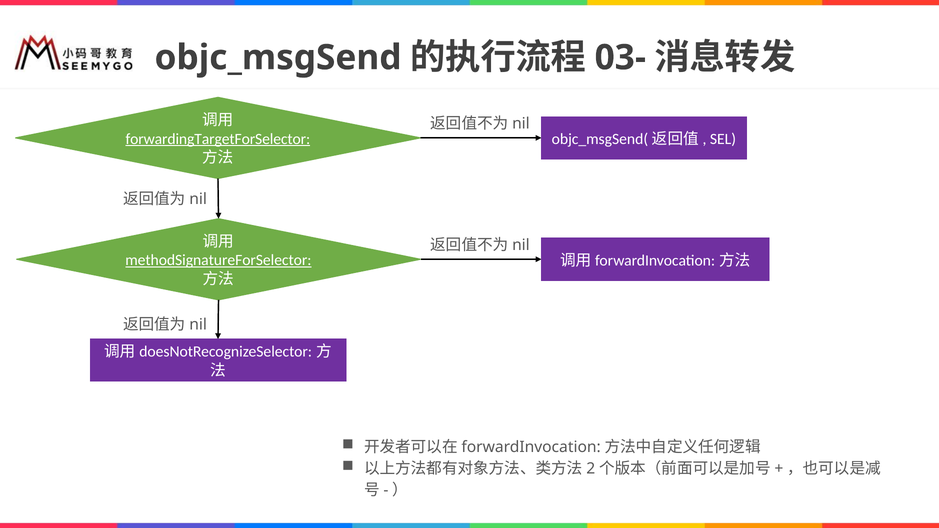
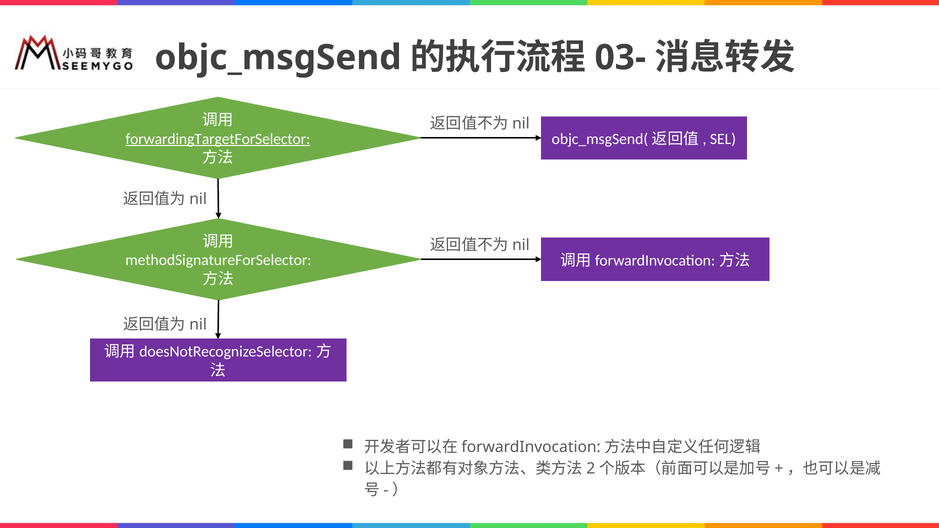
methodSignatureForSelector underline: present -> none
